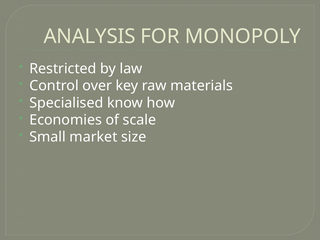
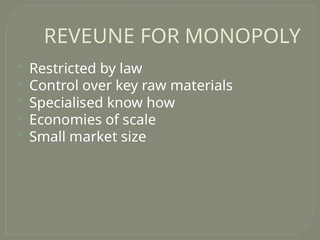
ANALYSIS: ANALYSIS -> REVEUNE
